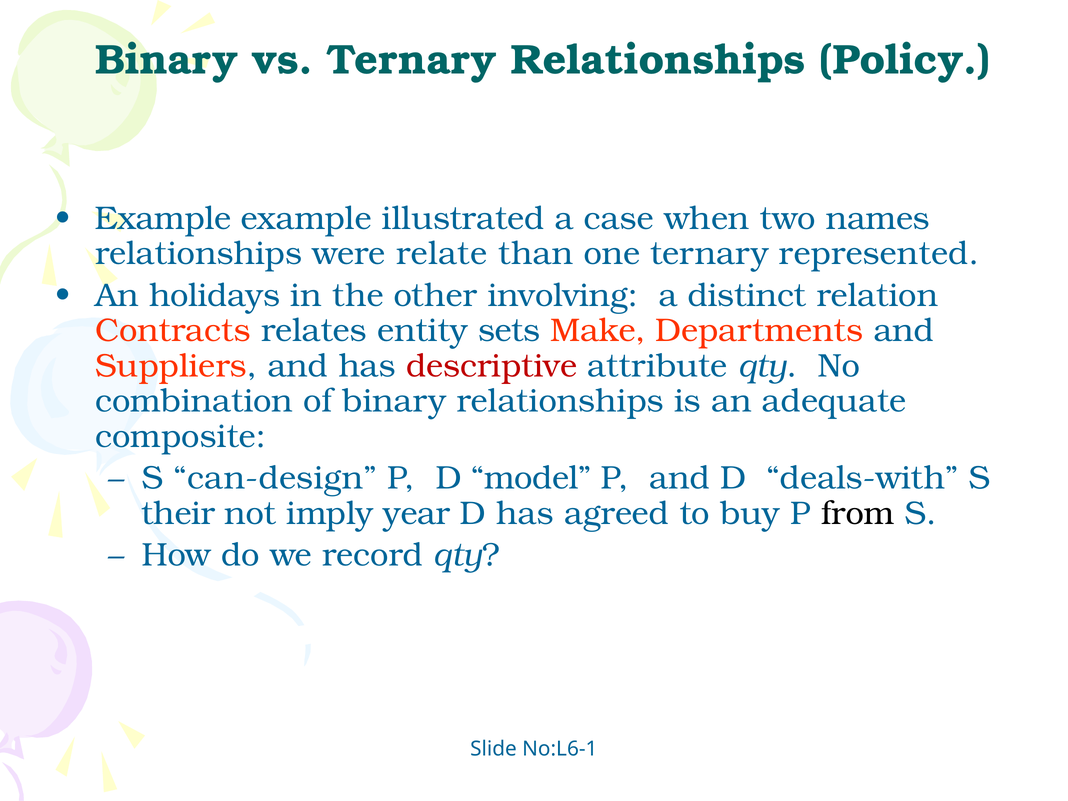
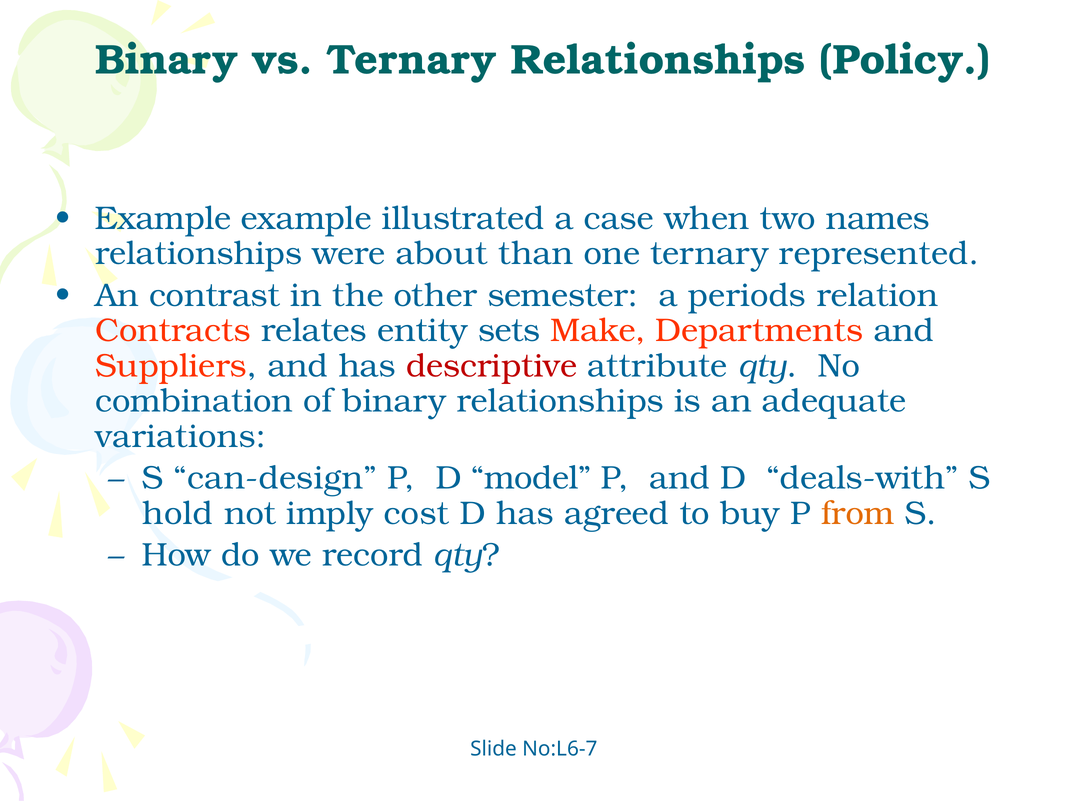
relate: relate -> about
holidays: holidays -> contrast
involving: involving -> semester
distinct: distinct -> periods
composite: composite -> variations
their: their -> hold
year: year -> cost
from colour: black -> orange
No:L6-1: No:L6-1 -> No:L6-7
